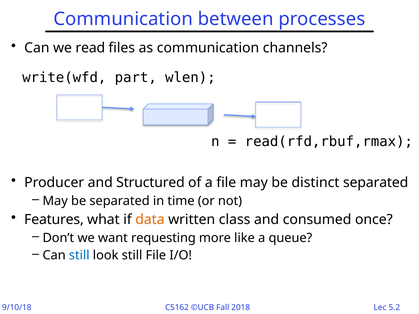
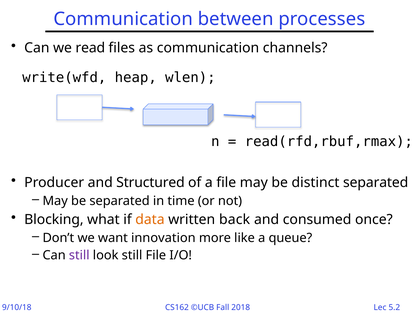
part: part -> heap
Features: Features -> Blocking
class: class -> back
requesting: requesting -> innovation
still at (79, 256) colour: blue -> purple
